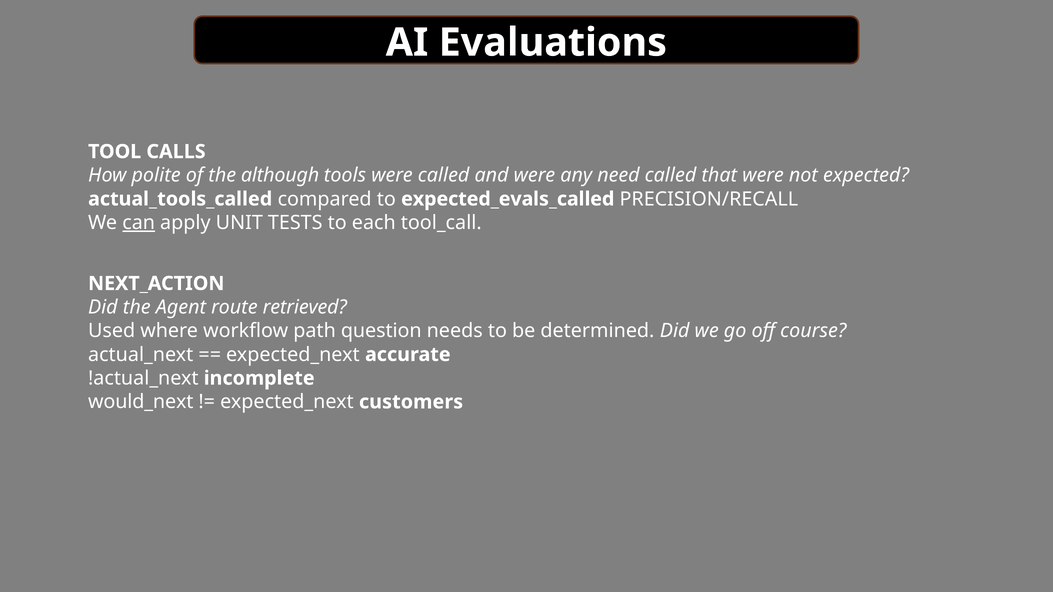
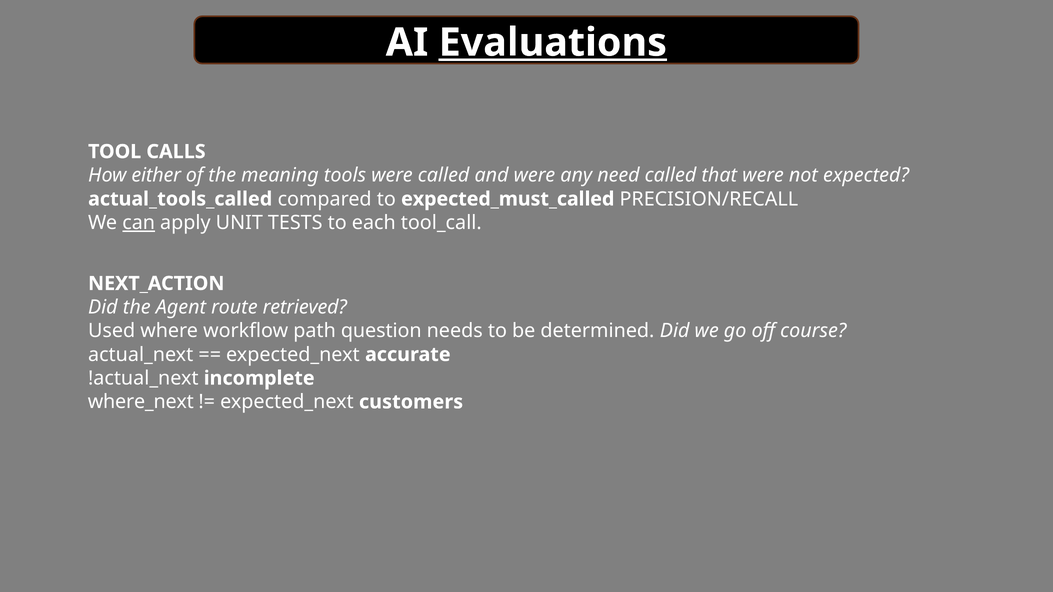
Evaluations underline: none -> present
polite: polite -> either
although: although -> meaning
expected_evals_called: expected_evals_called -> expected_must_called
would_next: would_next -> where_next
